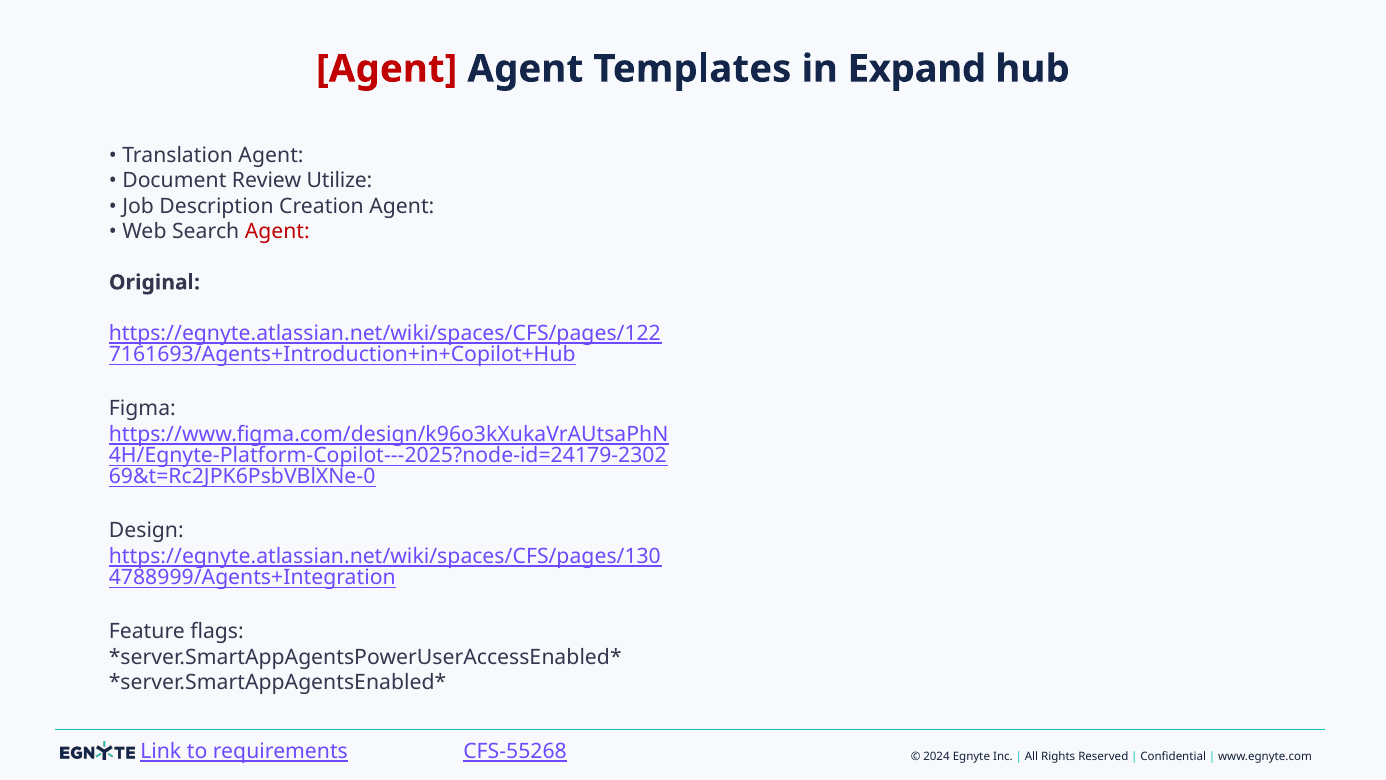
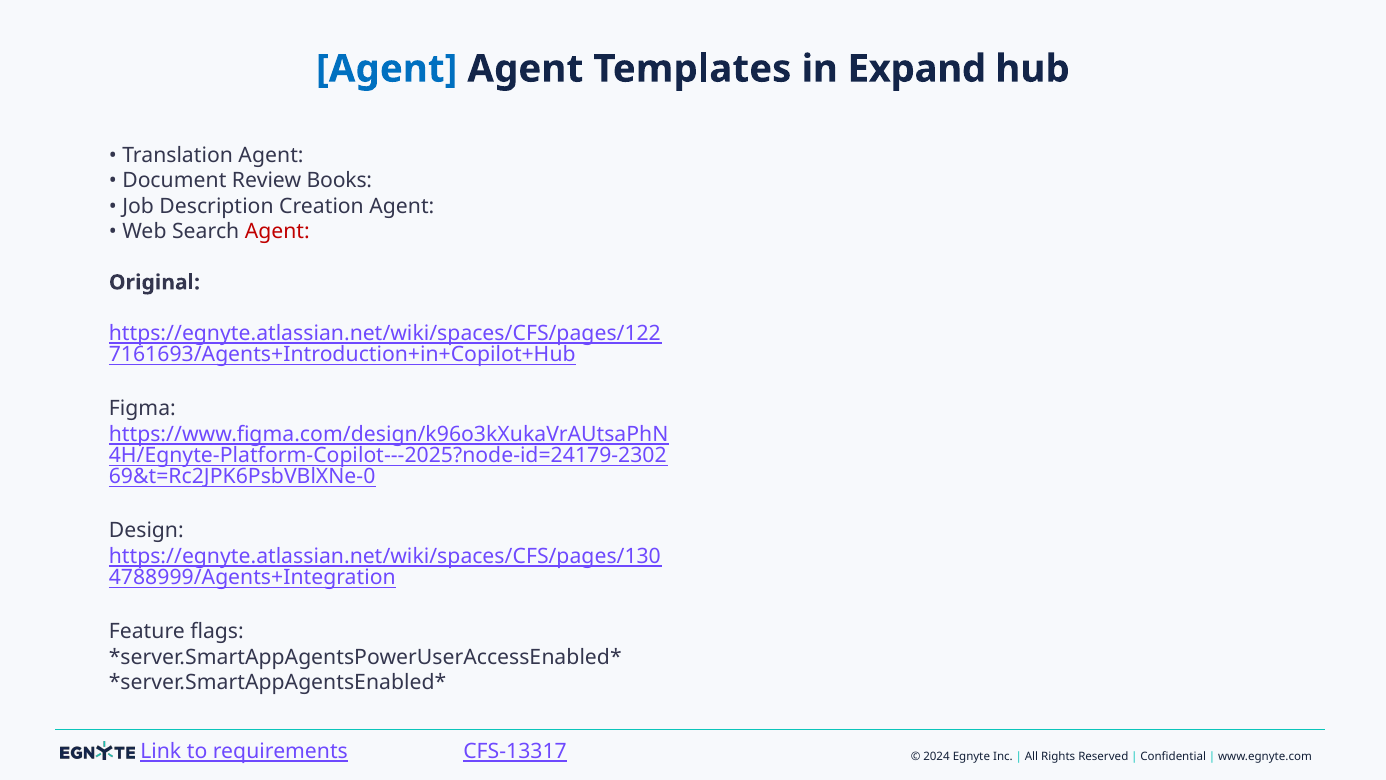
Agent at (387, 69) colour: red -> blue
Utilize: Utilize -> Books
CFS-55268: CFS-55268 -> CFS-13317
